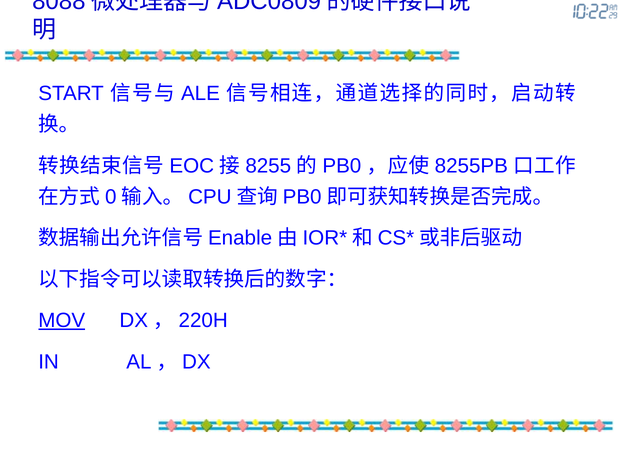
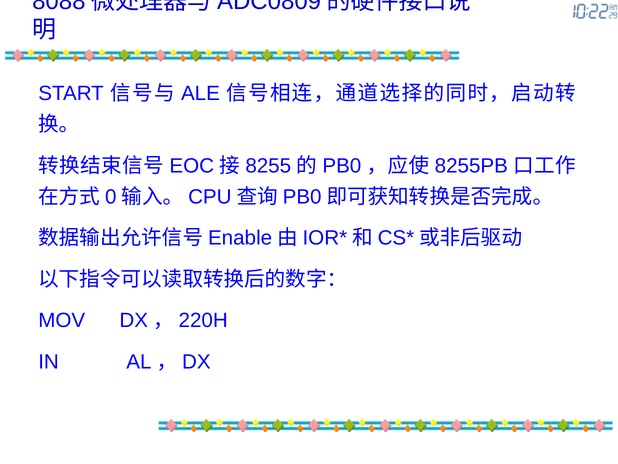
MOV underline: present -> none
